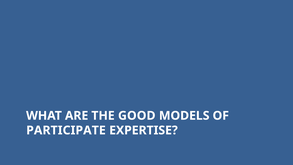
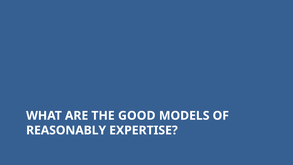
PARTICIPATE: PARTICIPATE -> REASONABLY
